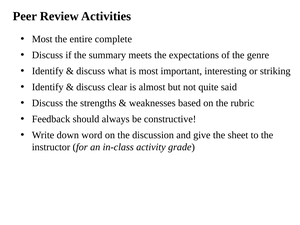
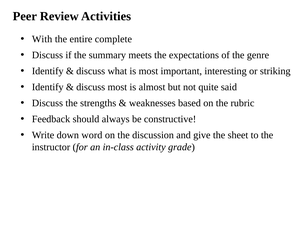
Most at (42, 39): Most -> With
discuss clear: clear -> most
